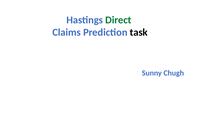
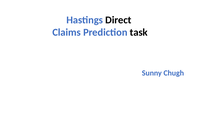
Direct colour: green -> black
